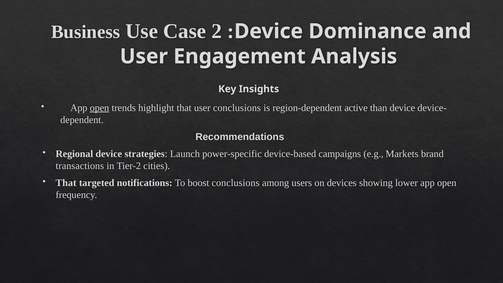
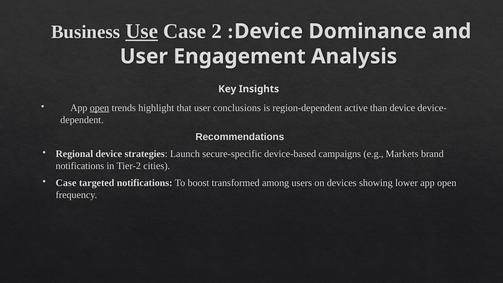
Use underline: none -> present
power-specific: power-specific -> secure-specific
transactions at (80, 166): transactions -> notifications
That at (66, 183): That -> Case
boost conclusions: conclusions -> transformed
